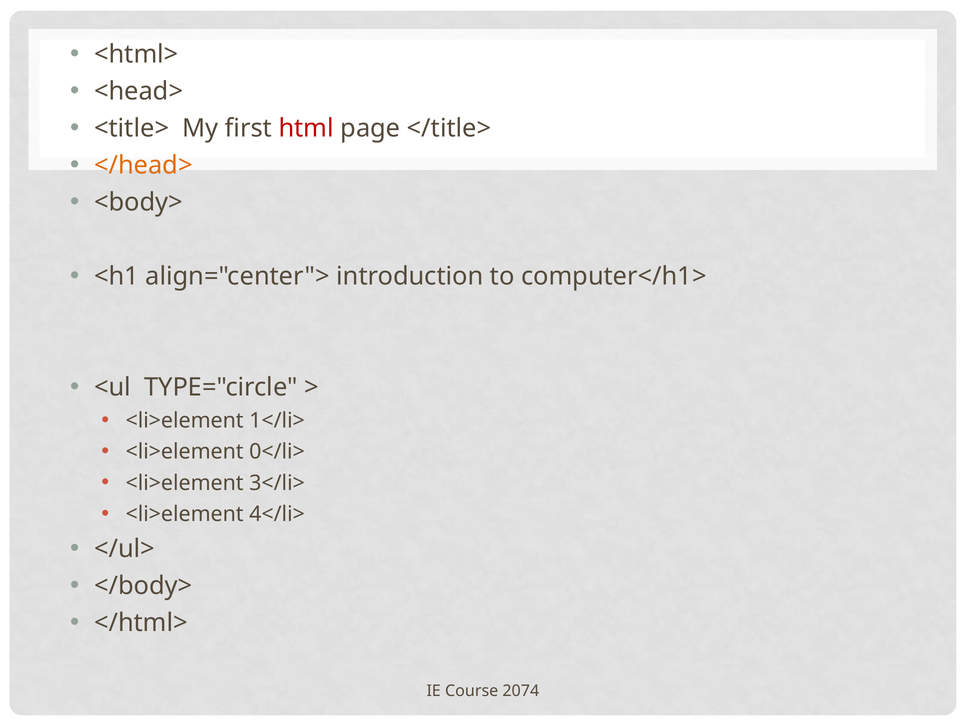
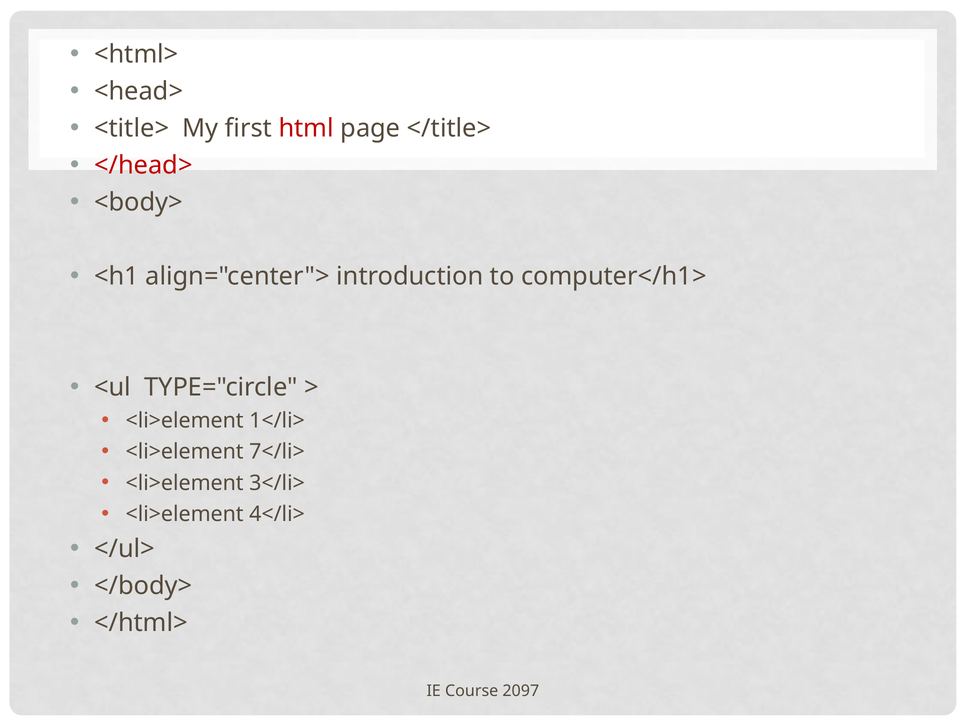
</head> colour: orange -> red
0</li>: 0</li> -> 7</li>
2074: 2074 -> 2097
